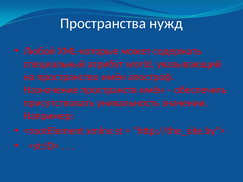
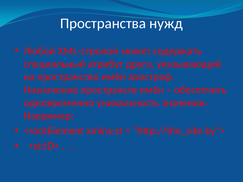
XML-которые: XML-которые -> XML-строкой
world: world -> друга
присутствовать: присутствовать -> одновременно
